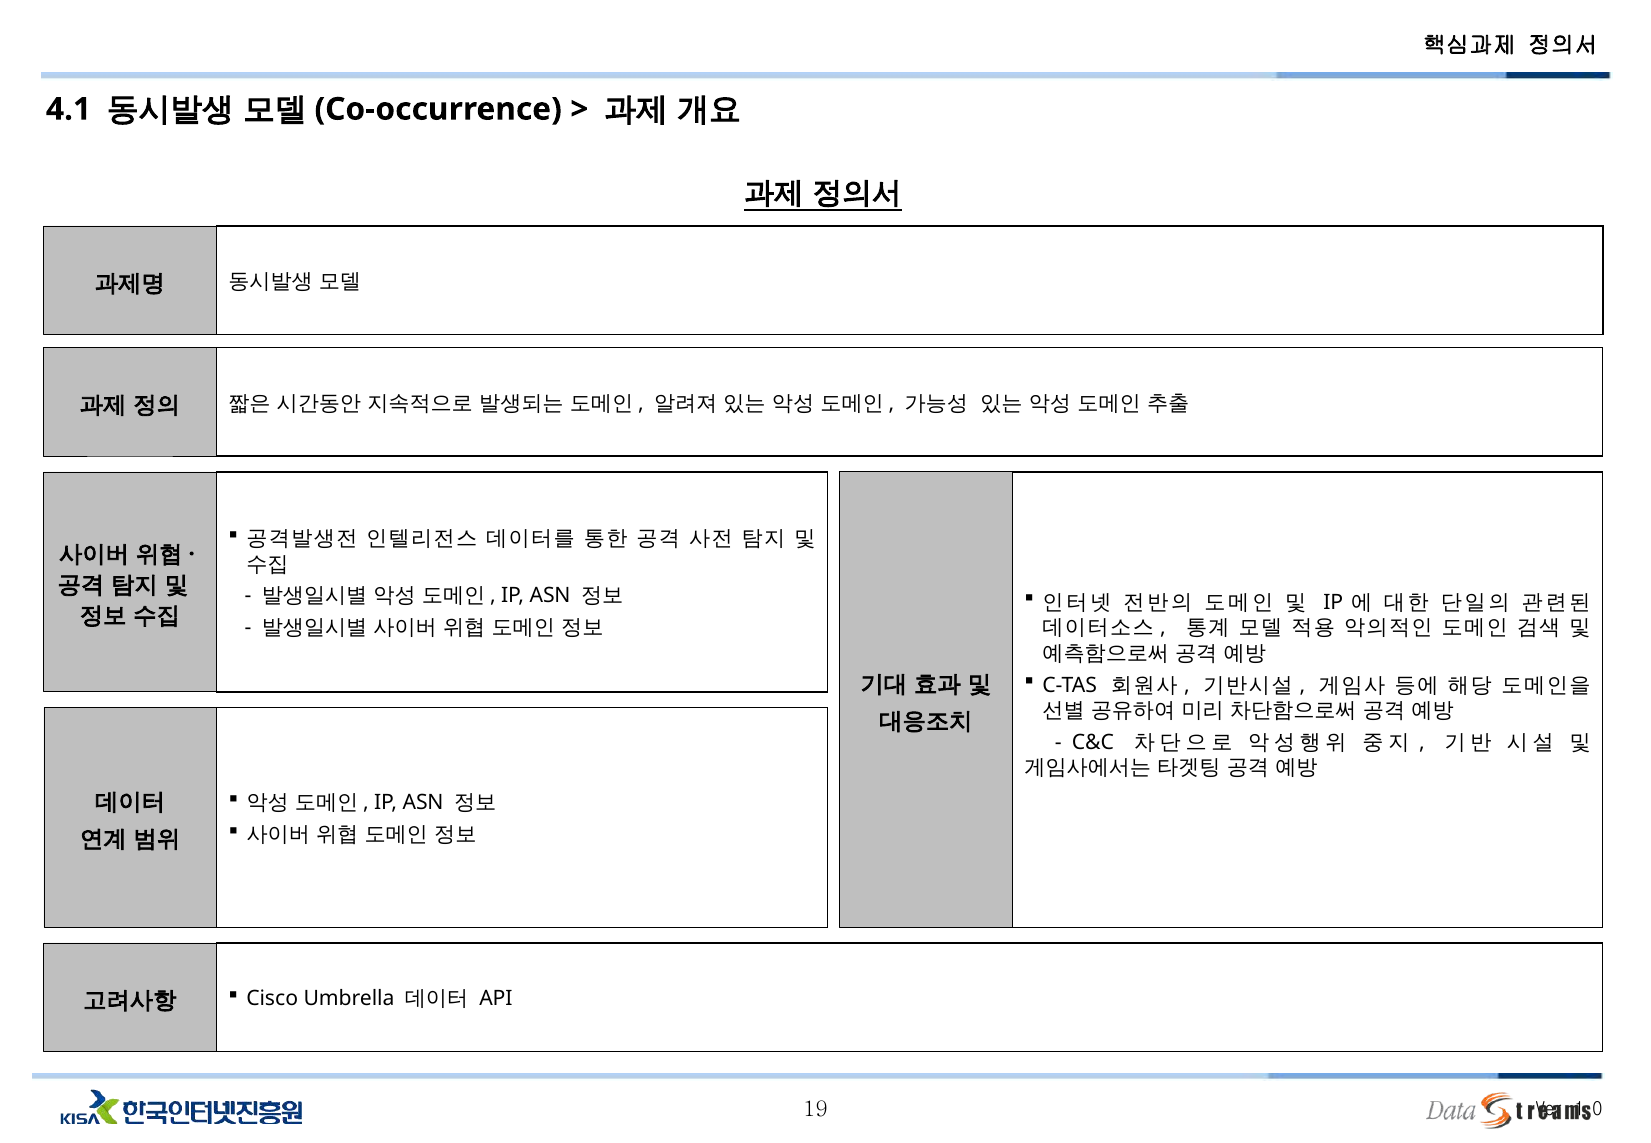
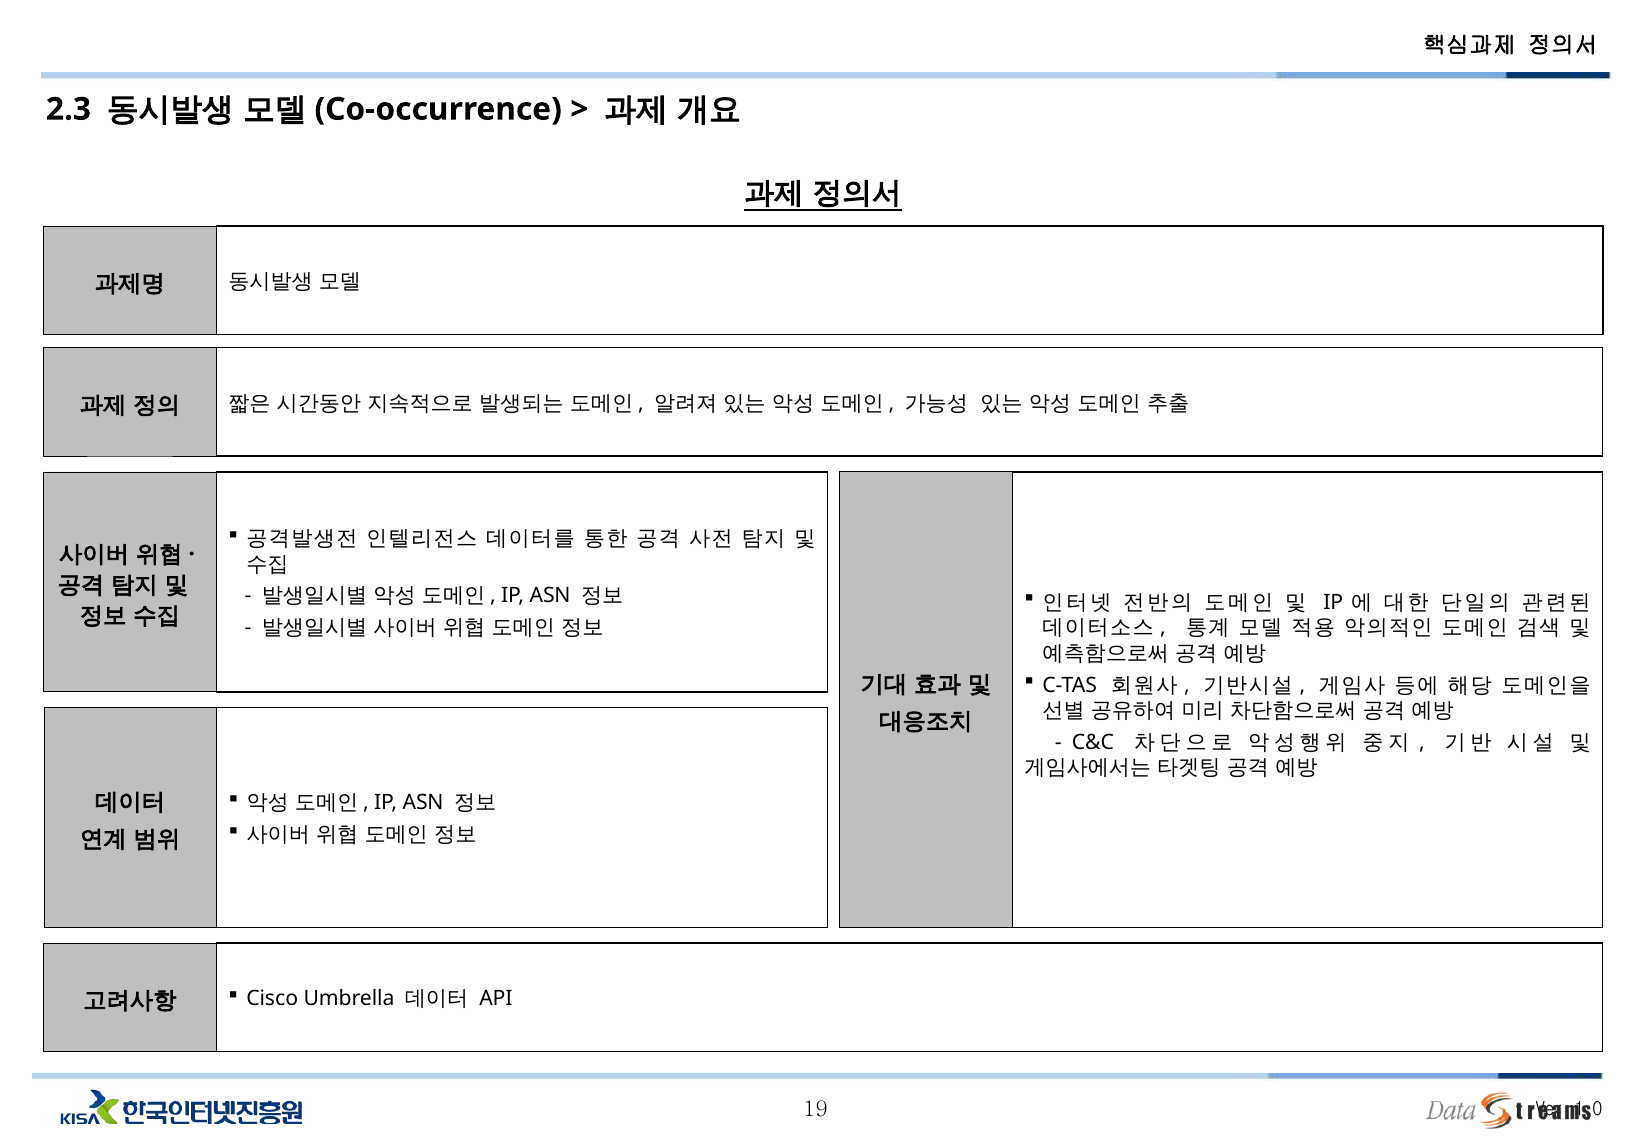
4.1: 4.1 -> 2.3
